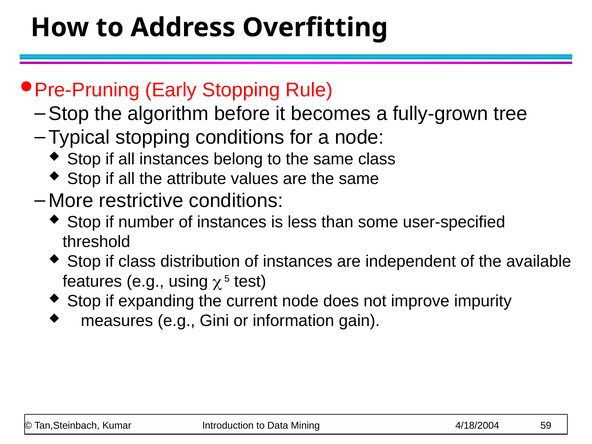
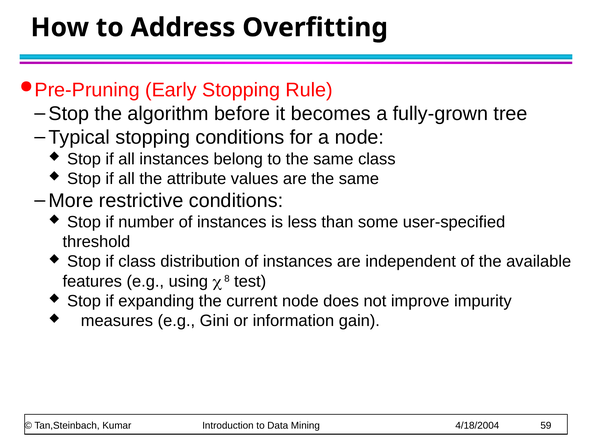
5: 5 -> 8
